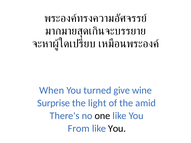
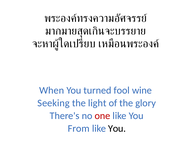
give: give -> fool
Surprise: Surprise -> Seeking
amid: amid -> glory
one colour: black -> red
